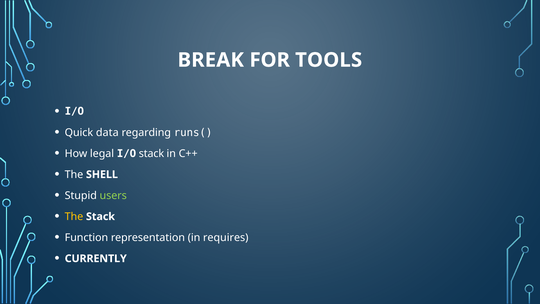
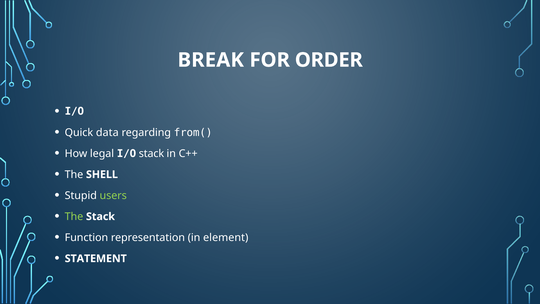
TOOLS: TOOLS -> ORDER
runs(: runs( -> from(
The at (74, 216) colour: yellow -> light green
requires: requires -> element
CURRENTLY: CURRENTLY -> STATEMENT
